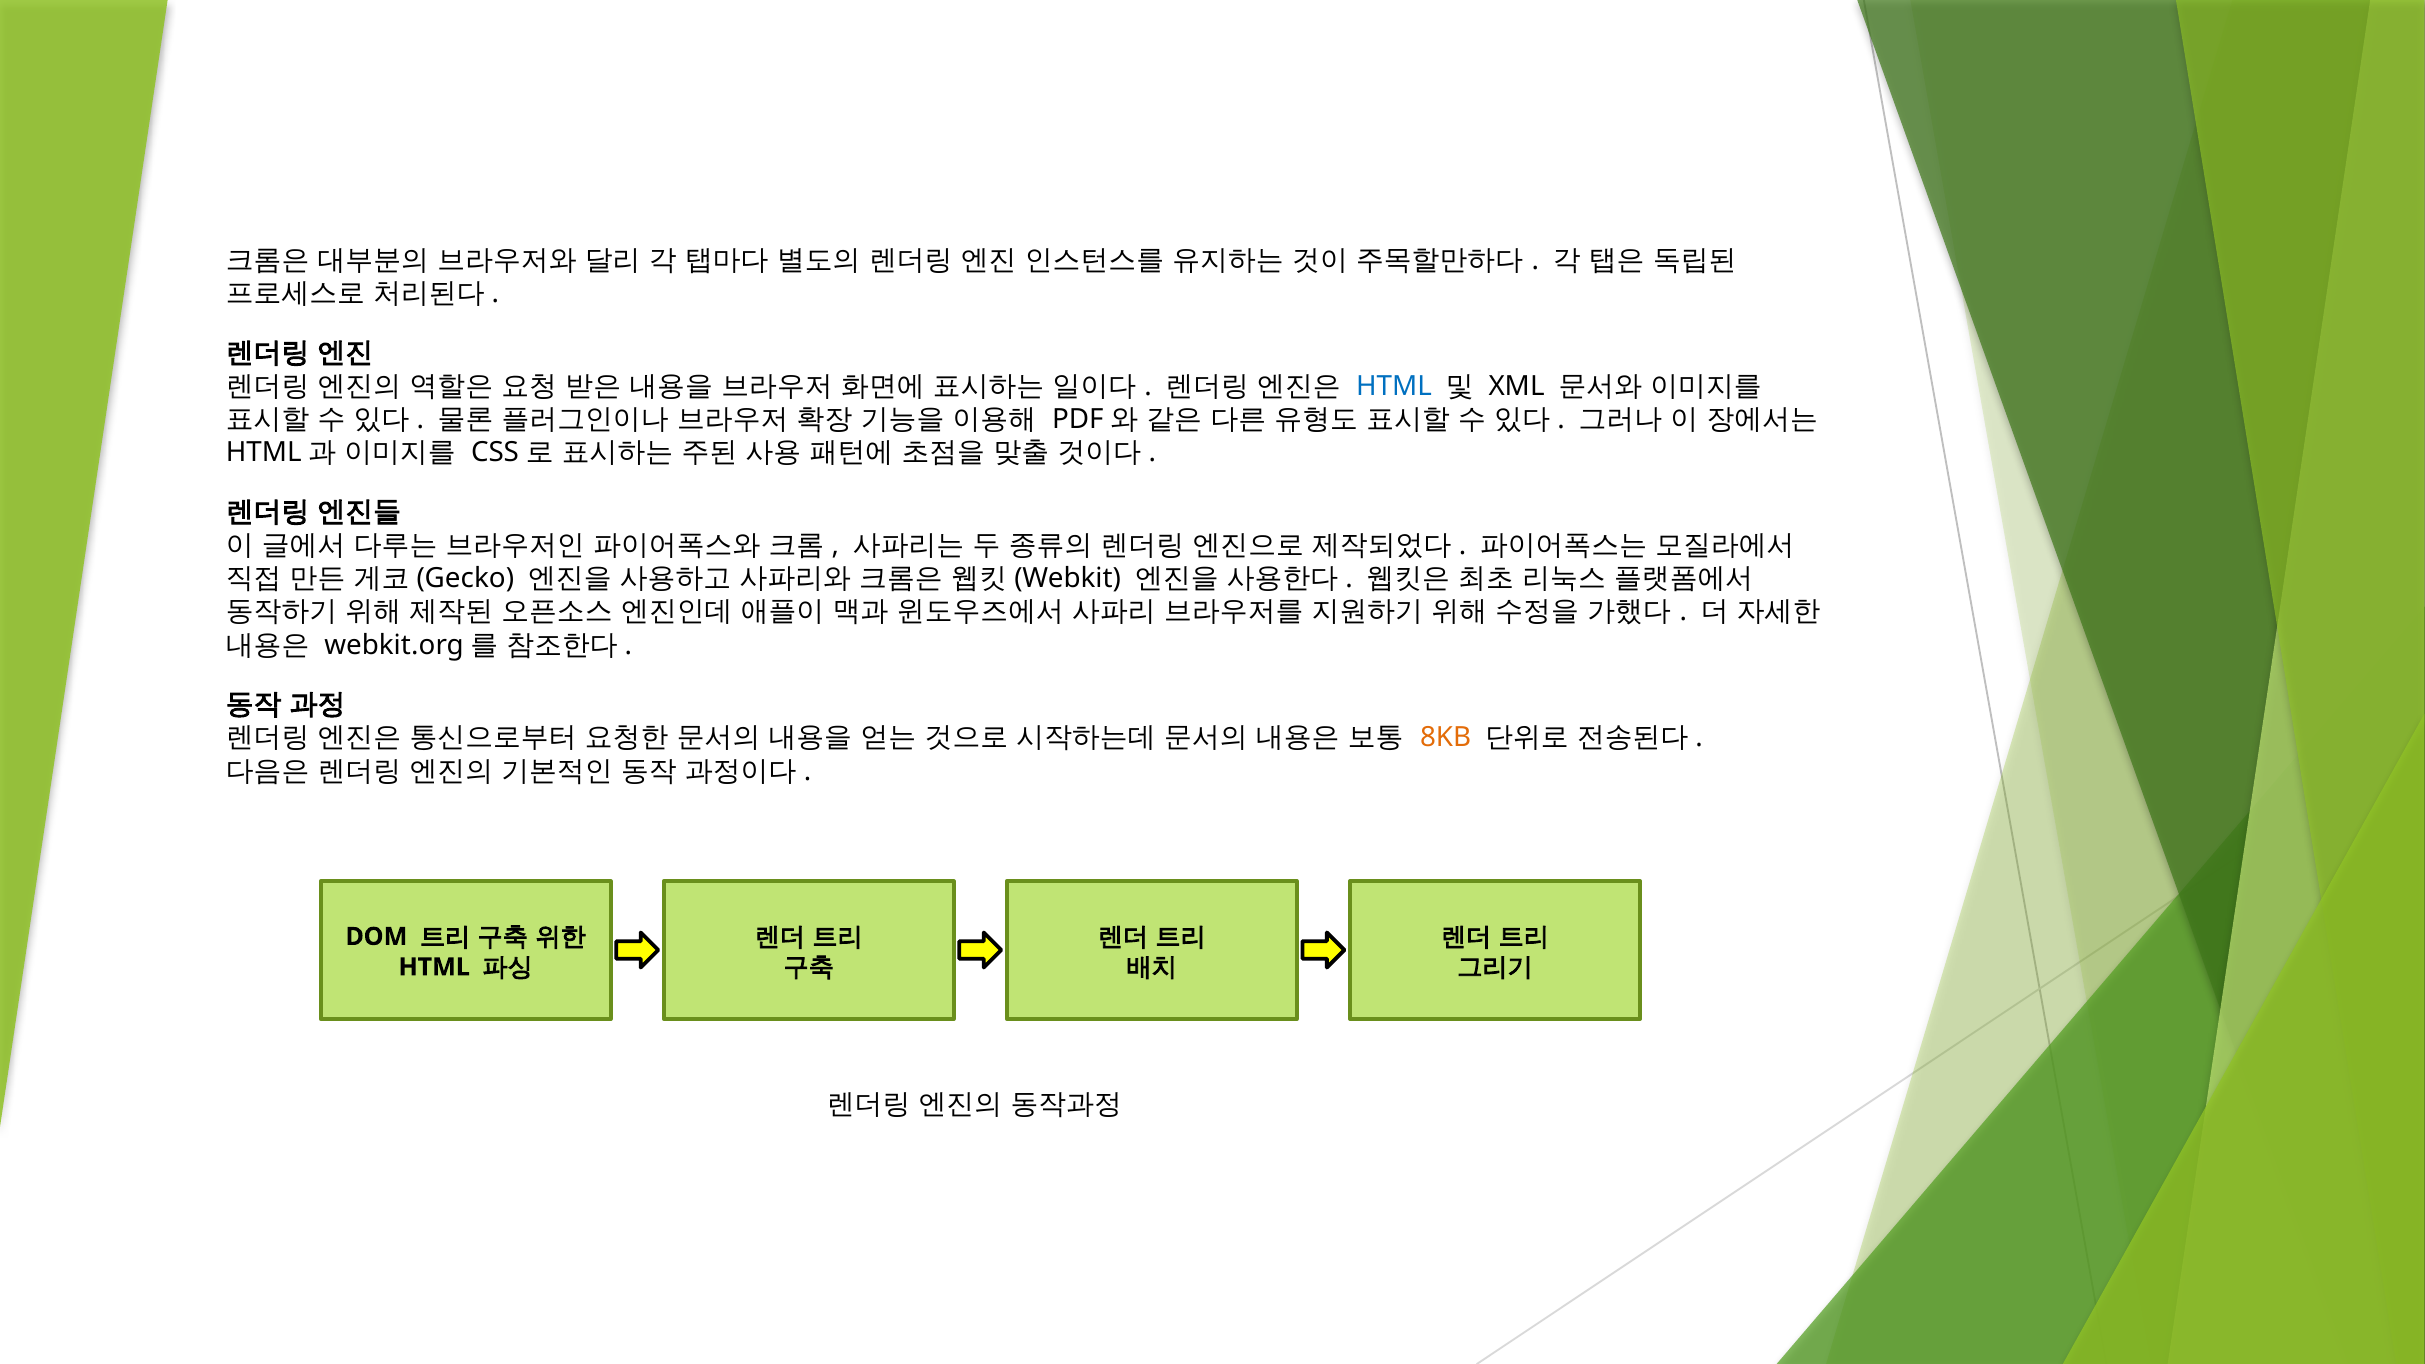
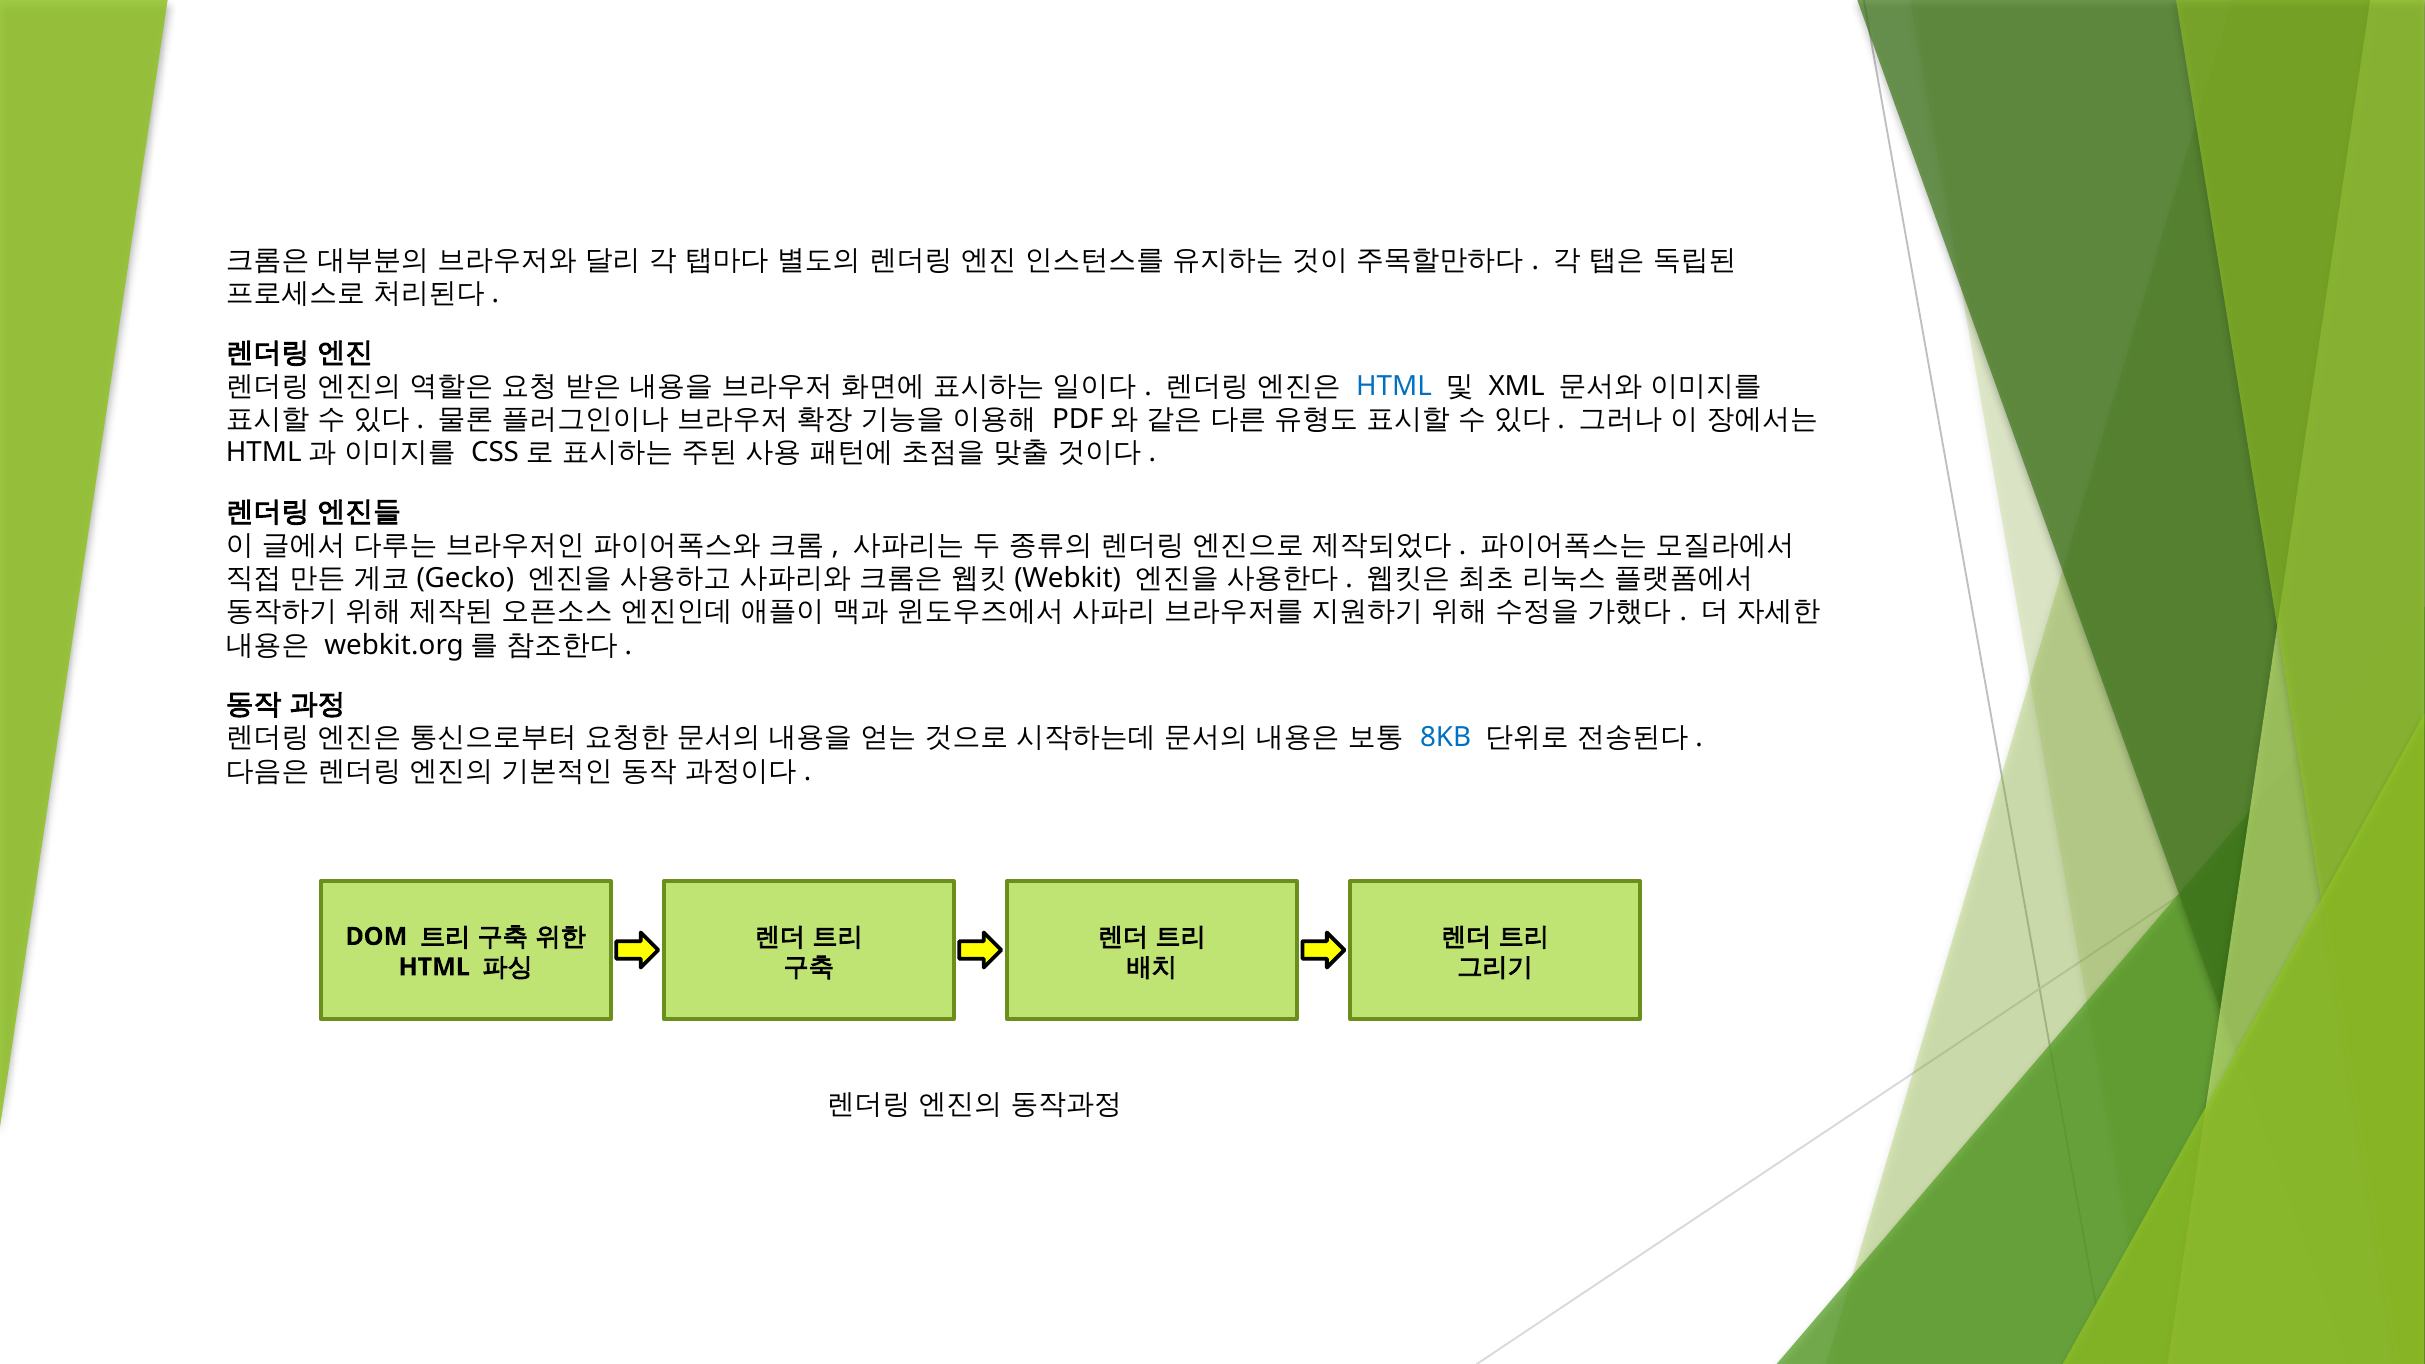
8KB colour: orange -> blue
